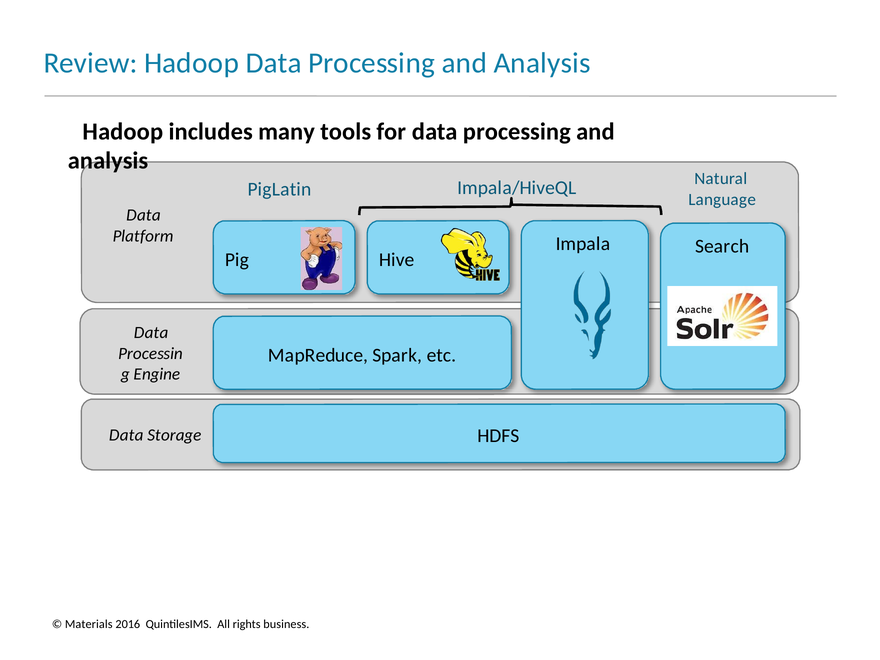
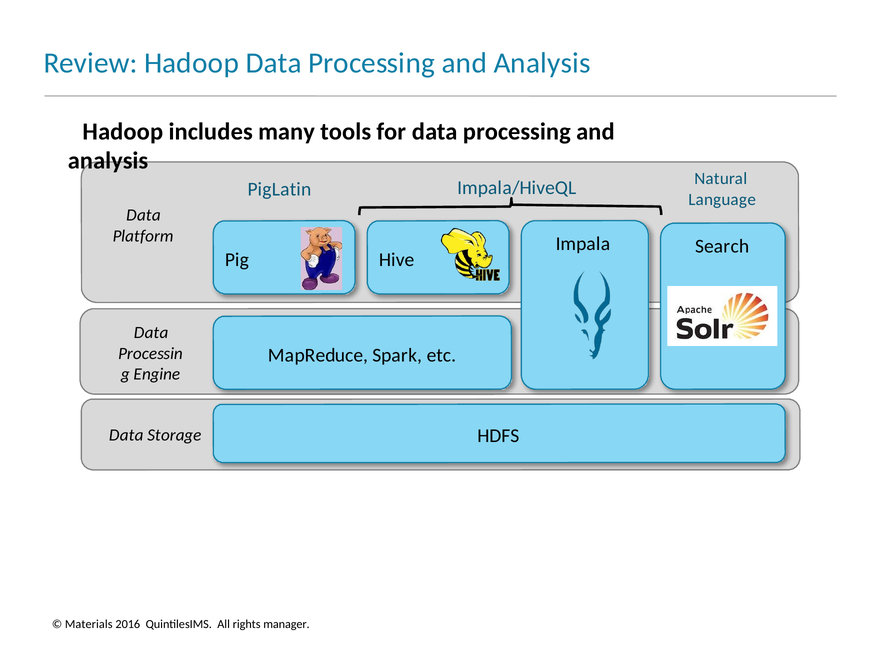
business: business -> manager
